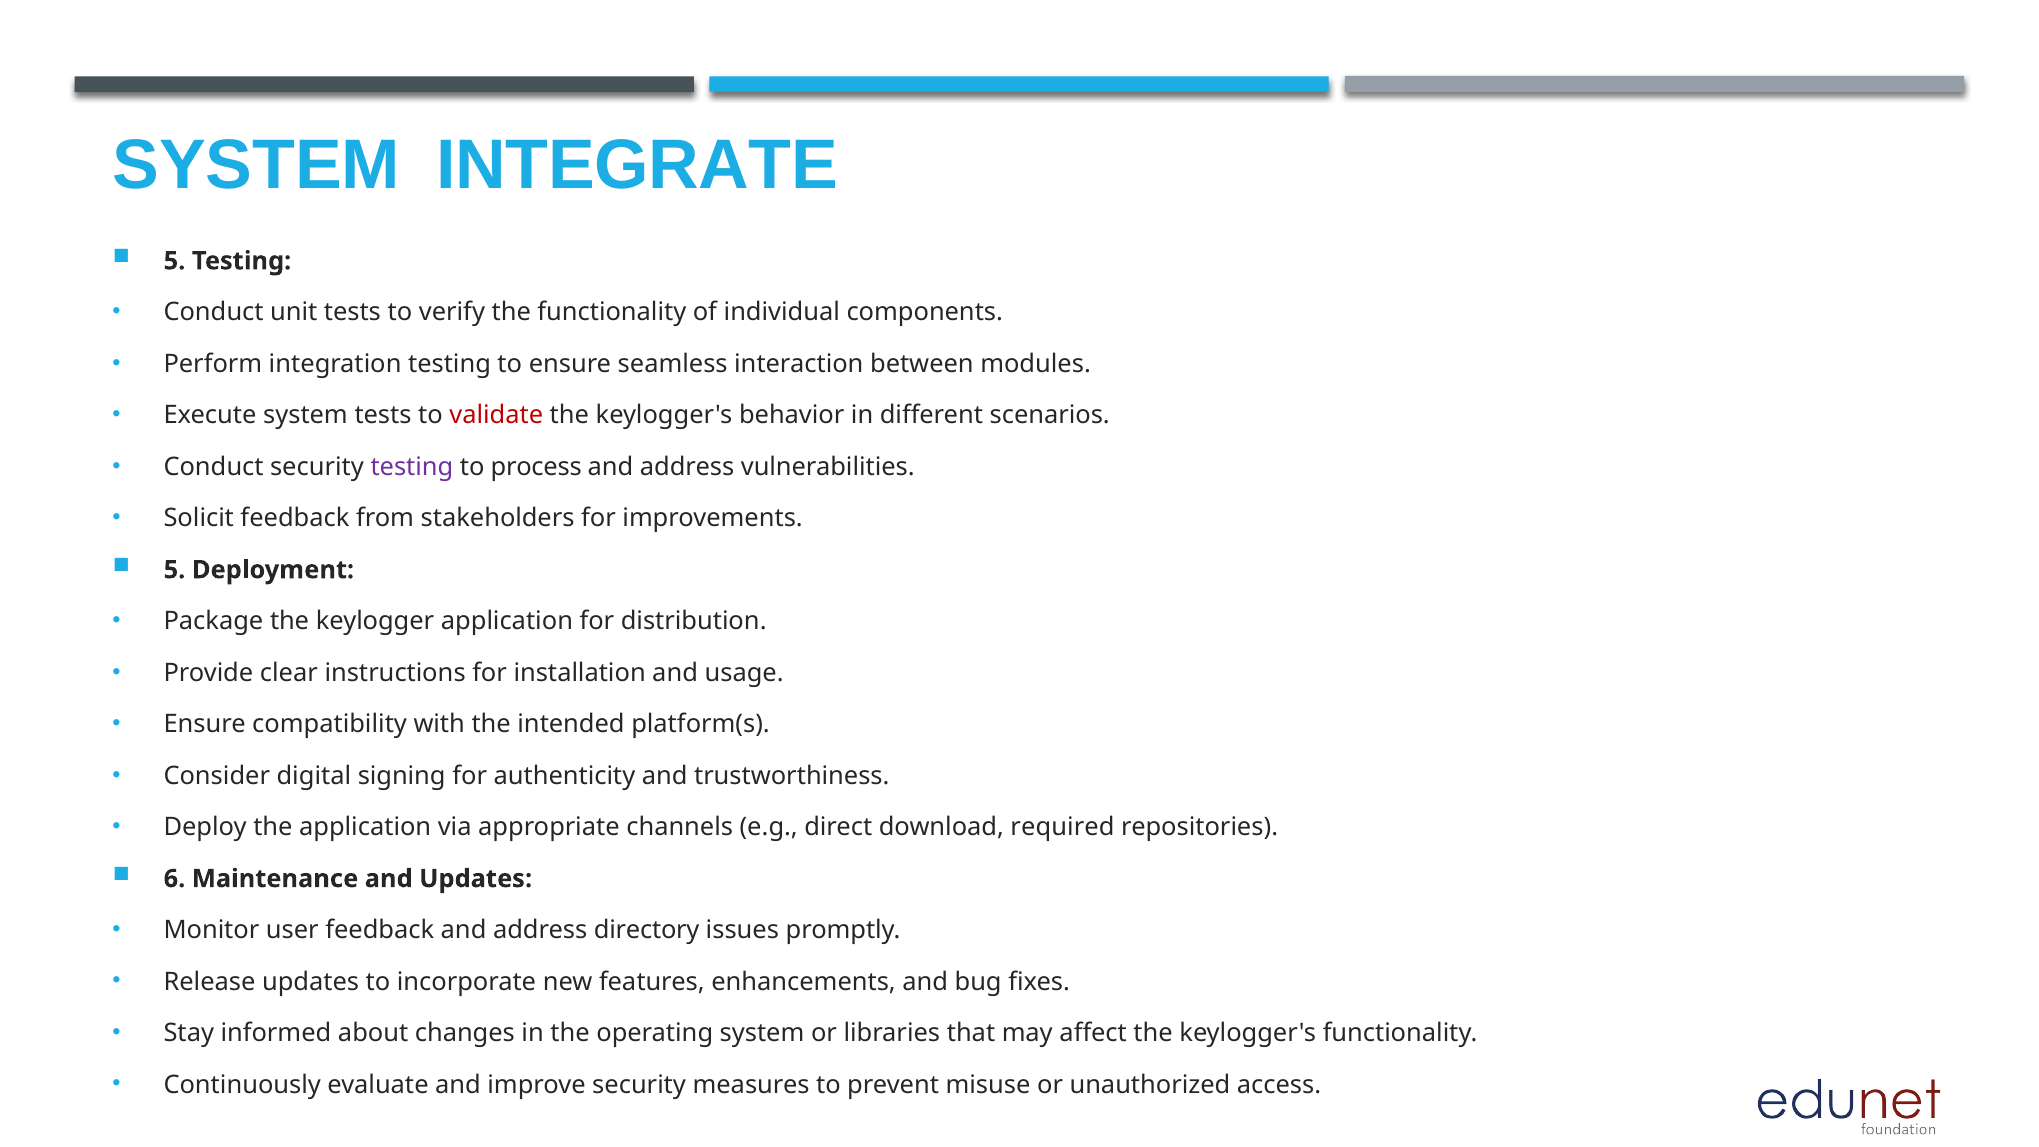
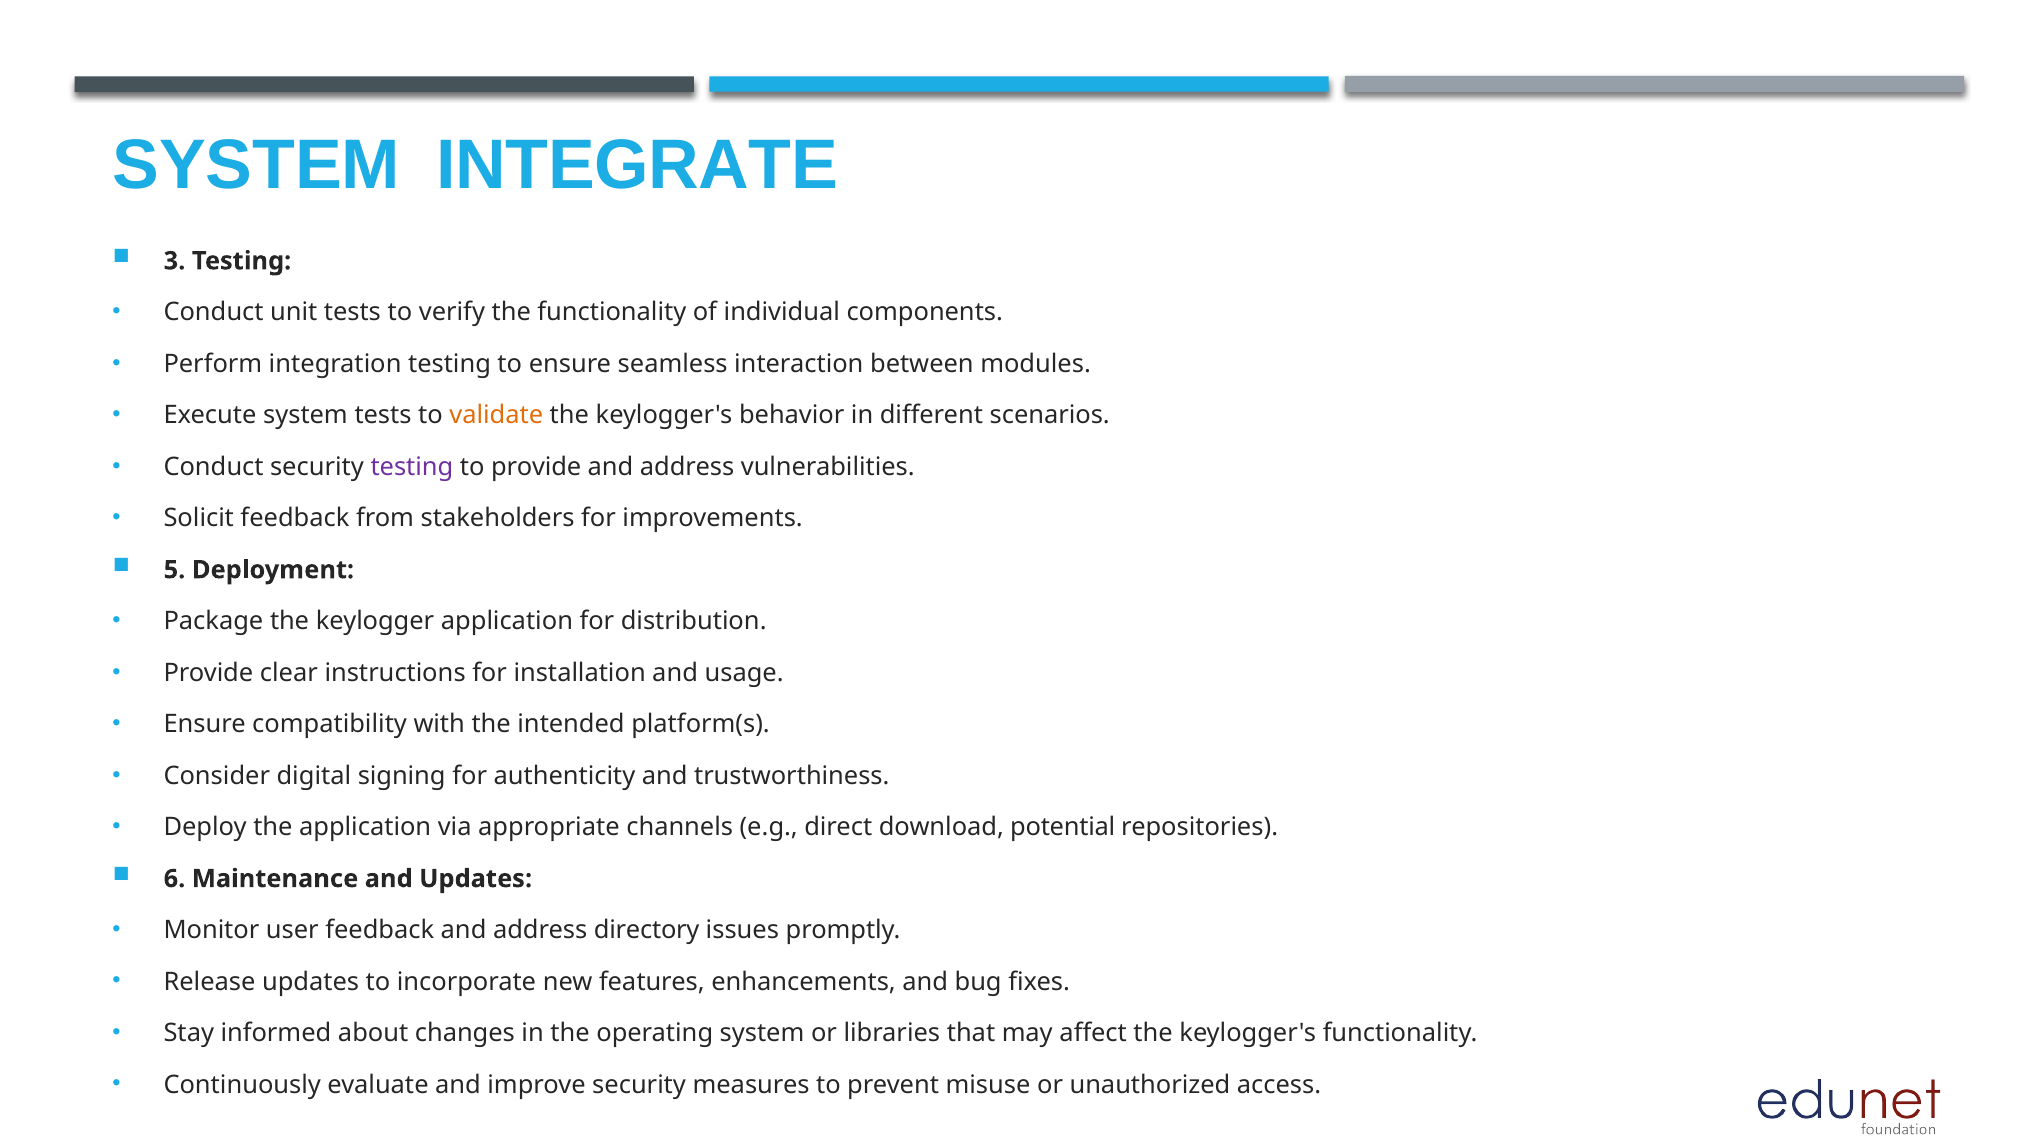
5 at (174, 261): 5 -> 3
validate colour: red -> orange
to process: process -> provide
required: required -> potential
